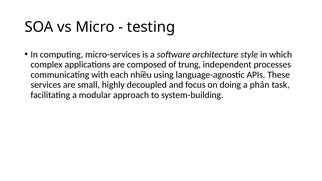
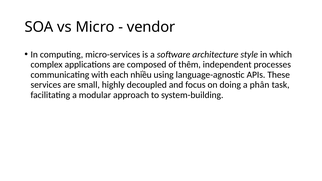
testing: testing -> vendor
trung: trung -> thêm
